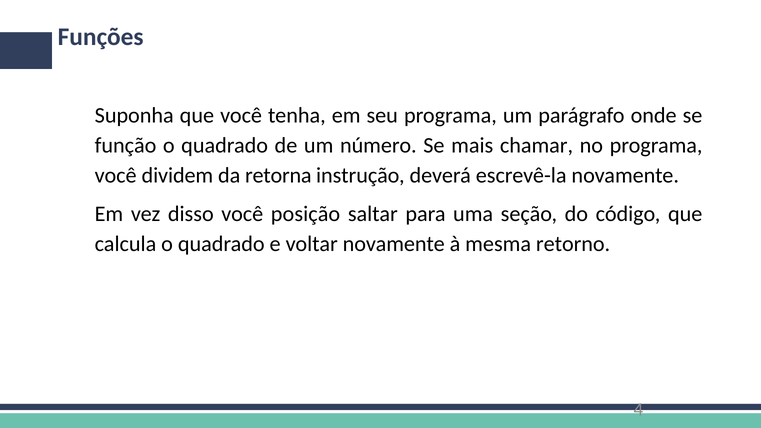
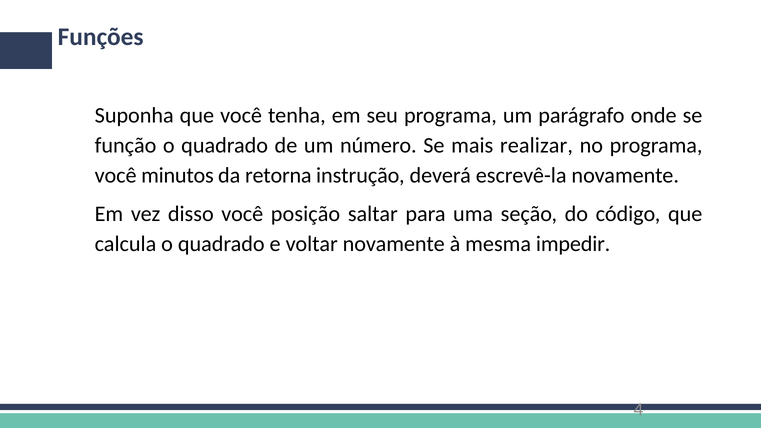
chamar: chamar -> realizar
dividem: dividem -> minutos
retorno: retorno -> impedir
